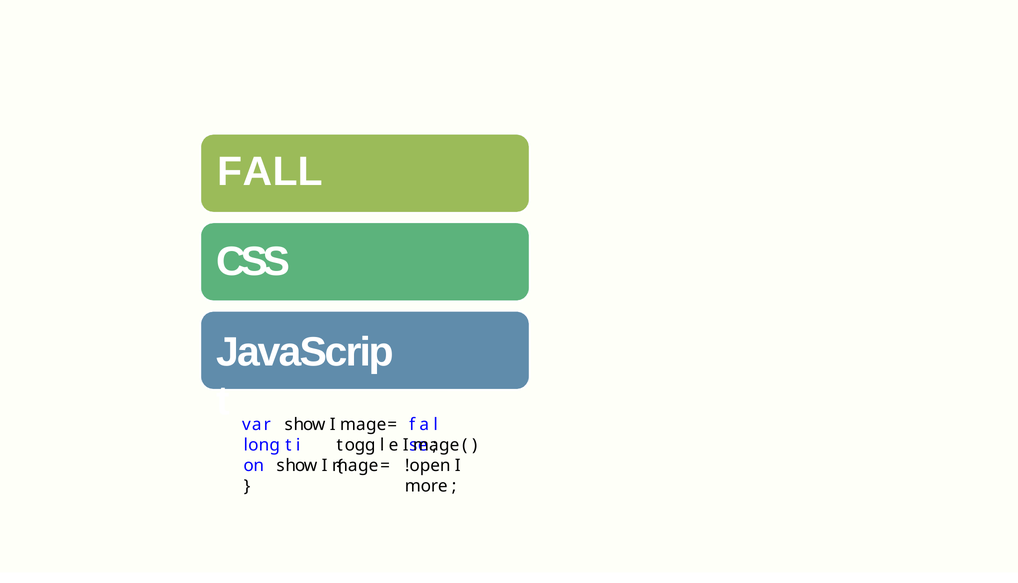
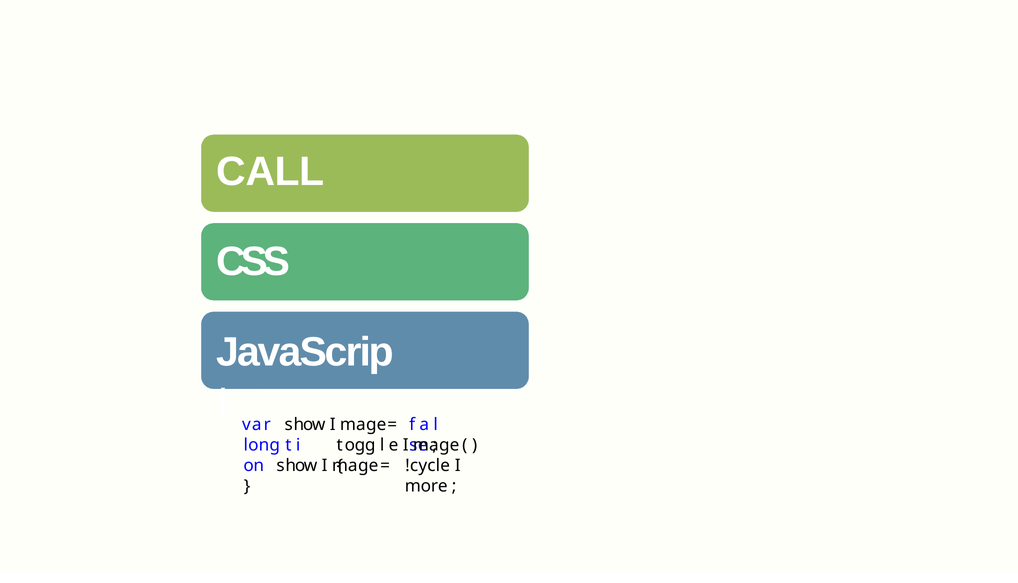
FALL: FALL -> CALL
!open: !open -> !cycle
